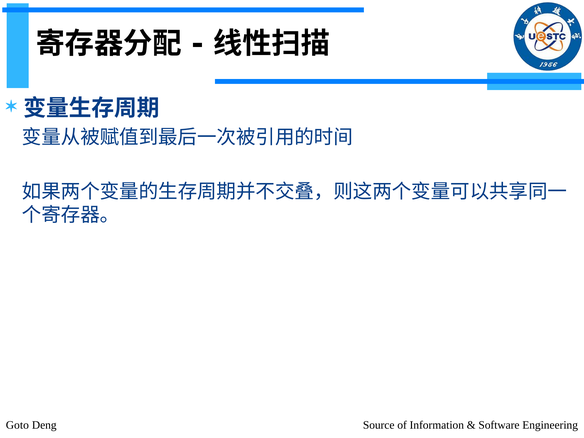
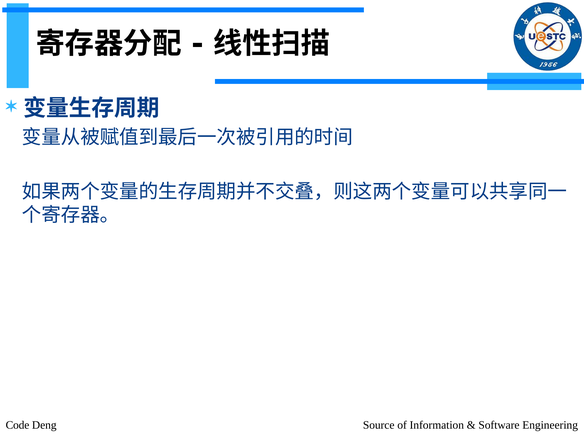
Goto: Goto -> Code
